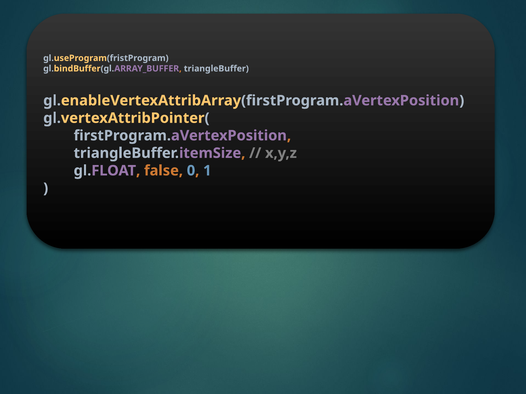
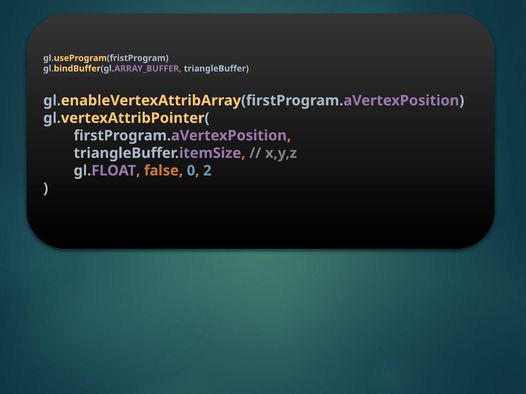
1: 1 -> 2
